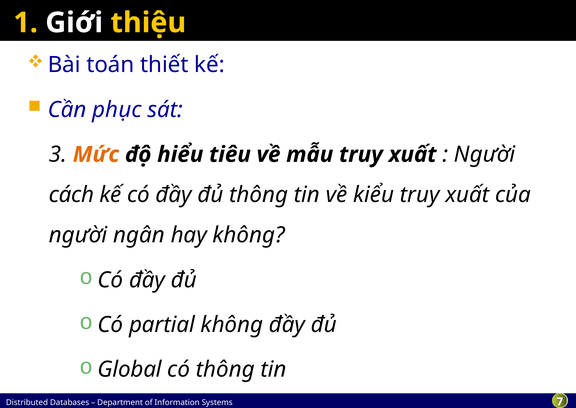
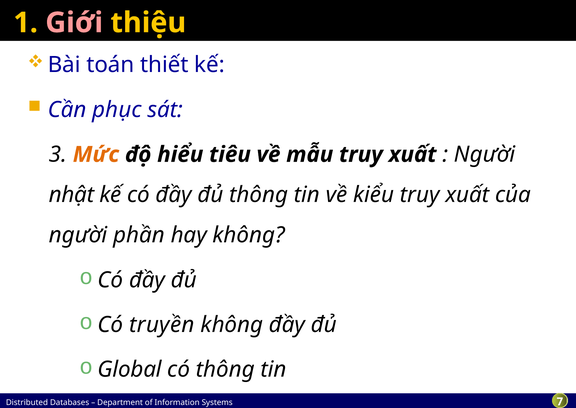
Giới colour: white -> pink
cách: cách -> nhật
ngân: ngân -> phần
partial: partial -> truyền
